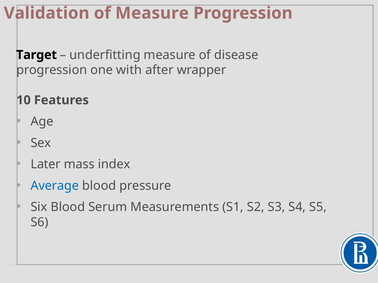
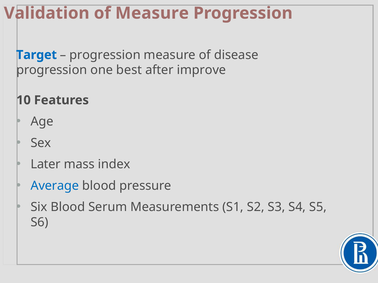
Target colour: black -> blue
underfitting at (105, 55): underfitting -> progression
with: with -> best
wrapper: wrapper -> improve
